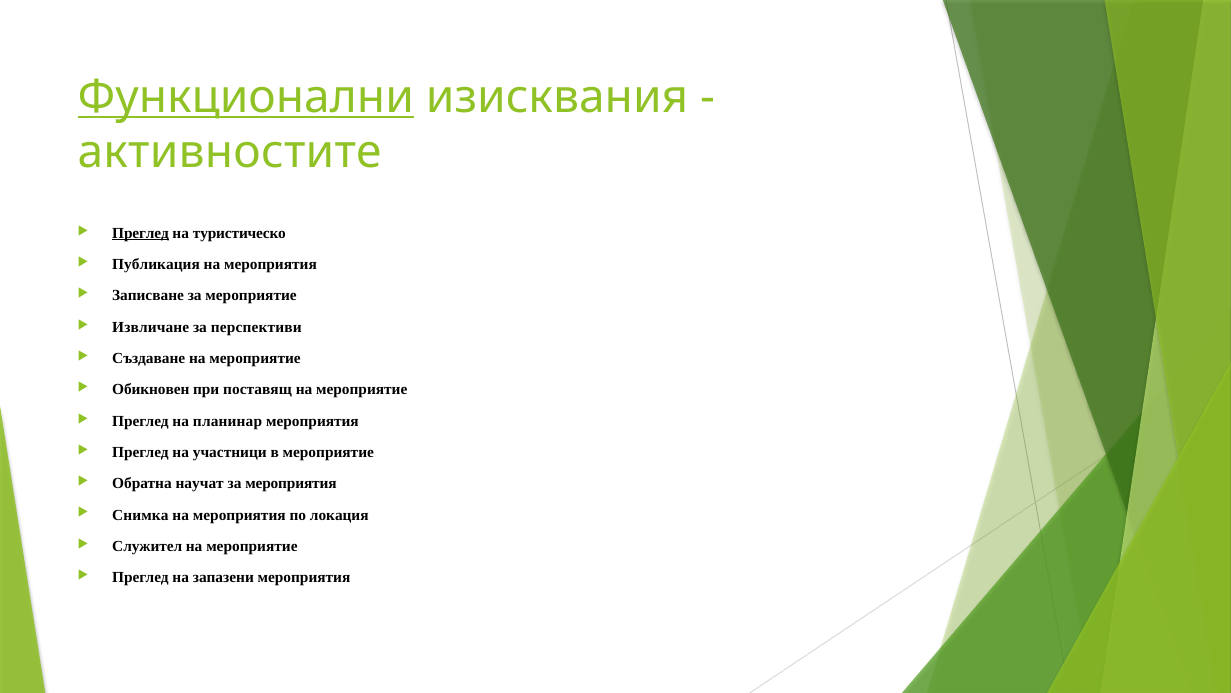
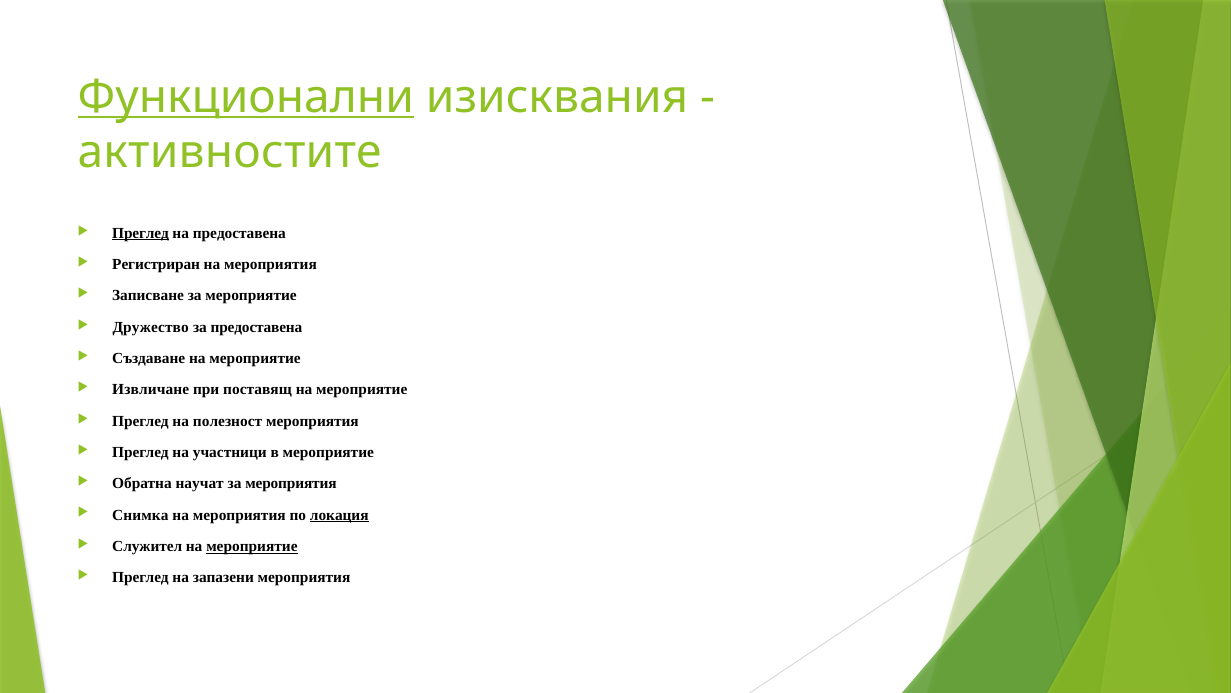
на туристическо: туристическо -> предоставена
Публикация: Публикация -> Регистриран
Извличане: Извличане -> Дружество
за перспективи: перспективи -> предоставена
Обикновен: Обикновен -> Извличане
планинар: планинар -> полезност
локация underline: none -> present
мероприятие at (252, 546) underline: none -> present
